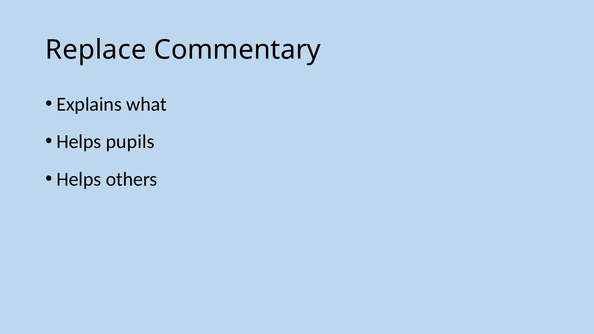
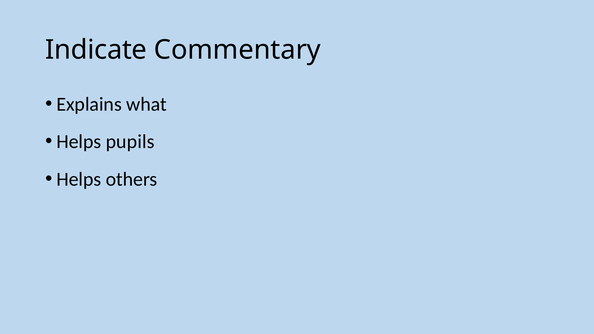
Replace: Replace -> Indicate
